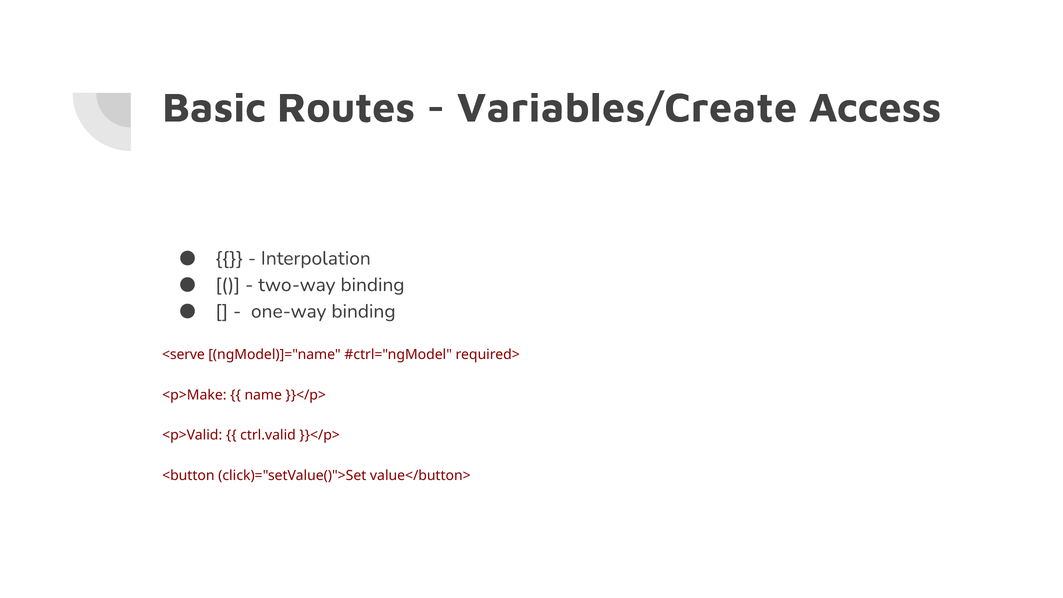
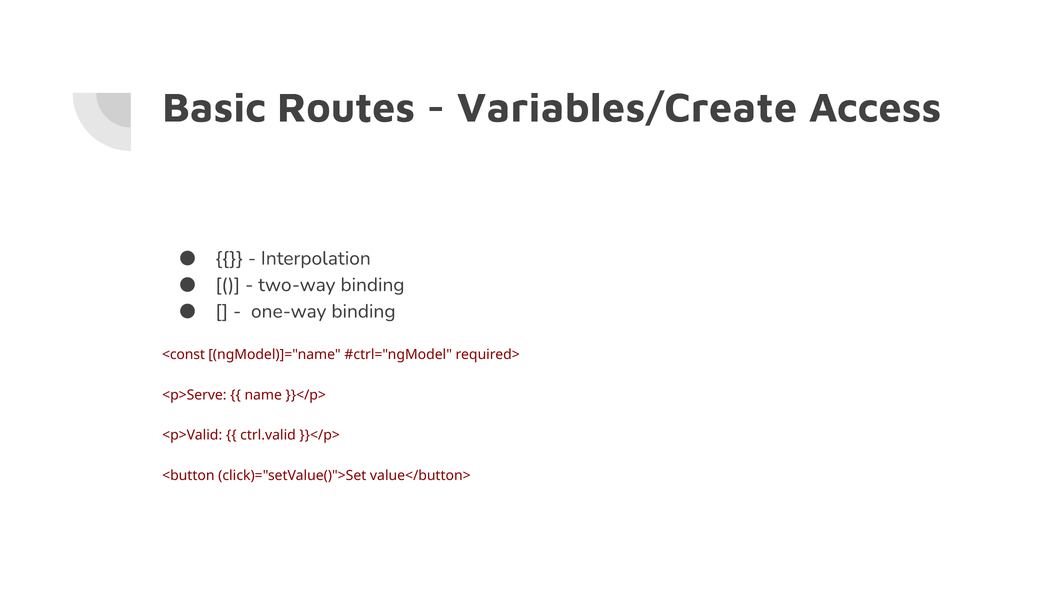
<serve: <serve -> <const
<p>Make: <p>Make -> <p>Serve
